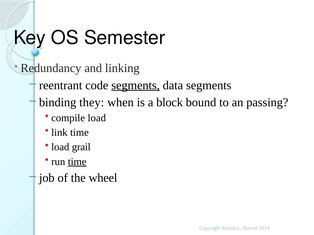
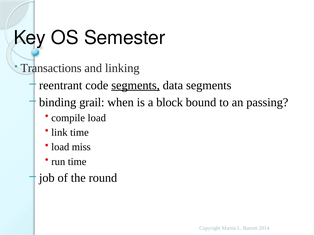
Redundancy: Redundancy -> Transactions
they: they -> grail
grail: grail -> miss
time at (77, 162) underline: present -> none
wheel: wheel -> round
